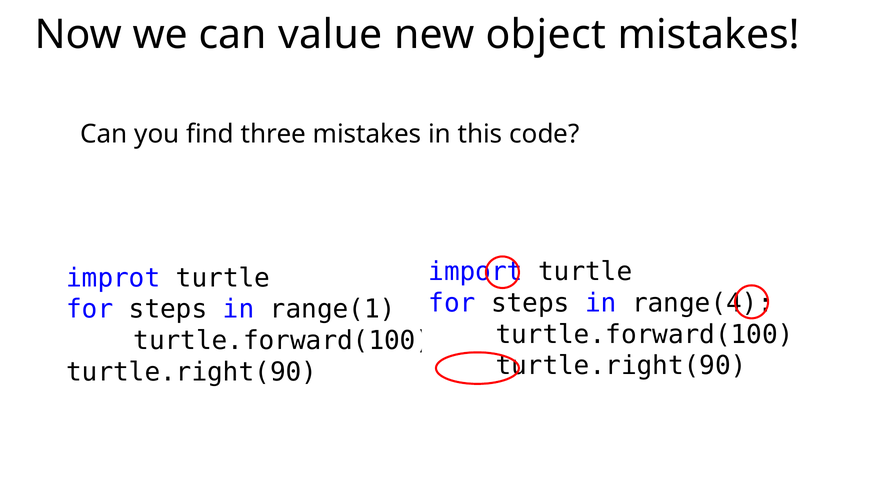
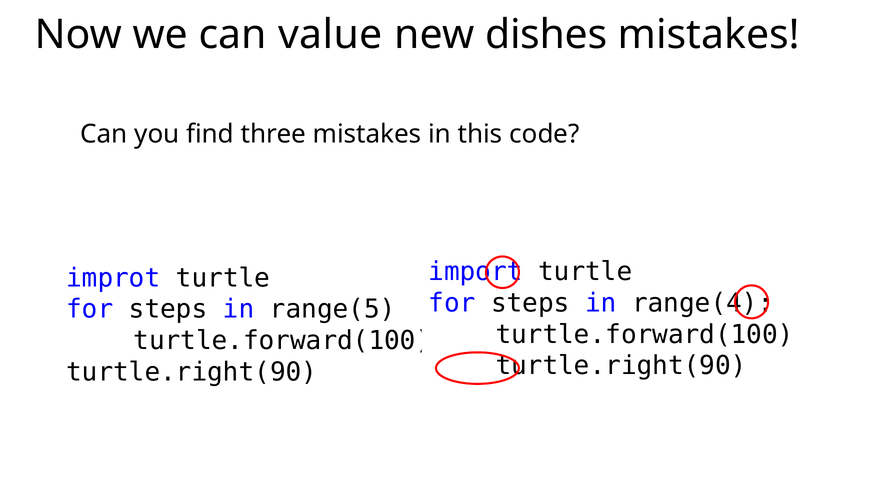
object: object -> dishes
range(1: range(1 -> range(5
